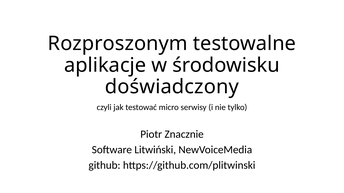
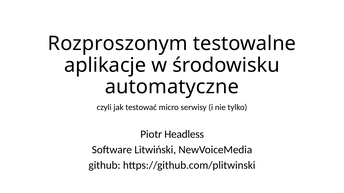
doświadczony: doświadczony -> automatyczne
Znacznie: Znacznie -> Headless
